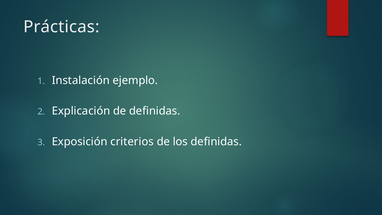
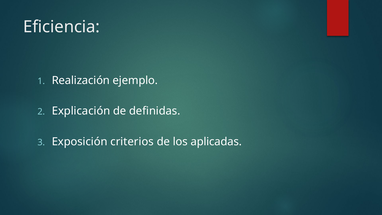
Prácticas: Prácticas -> Eficiencia
Instalación: Instalación -> Realización
los definidas: definidas -> aplicadas
